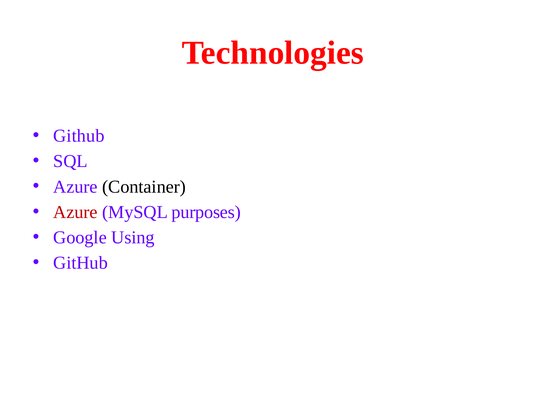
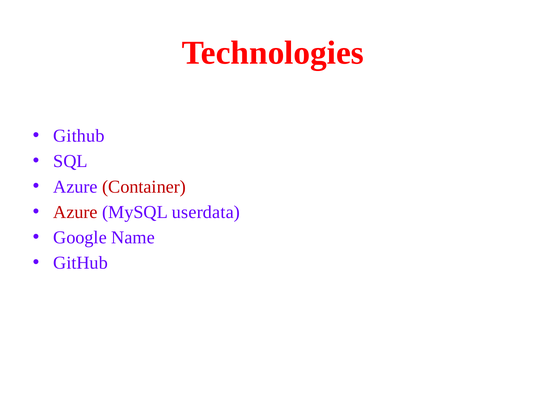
Container colour: black -> red
purposes: purposes -> userdata
Using: Using -> Name
